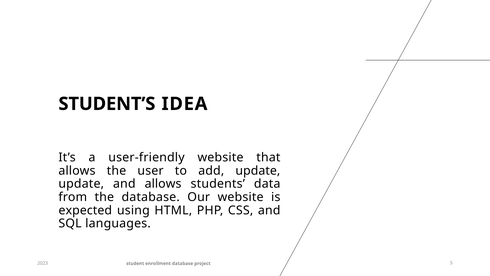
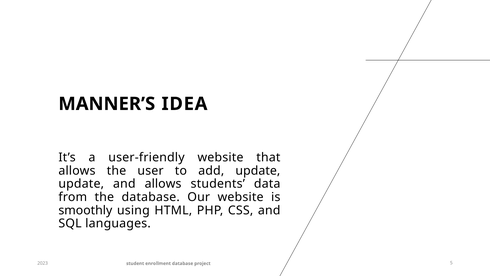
STUDENT’S: STUDENT’S -> MANNER’S
expected: expected -> smoothly
